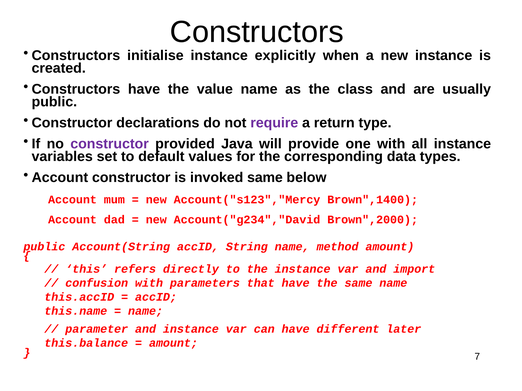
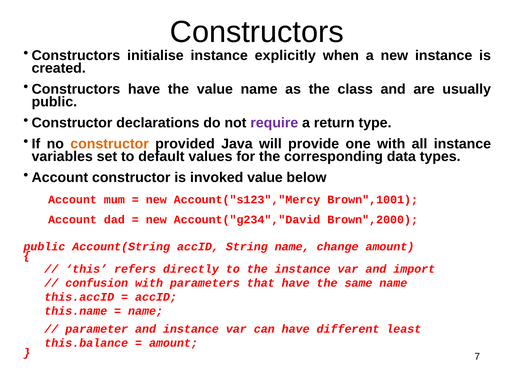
constructor at (110, 144) colour: purple -> orange
invoked same: same -> value
Brown",1400: Brown",1400 -> Brown",1001
method: method -> change
later: later -> least
